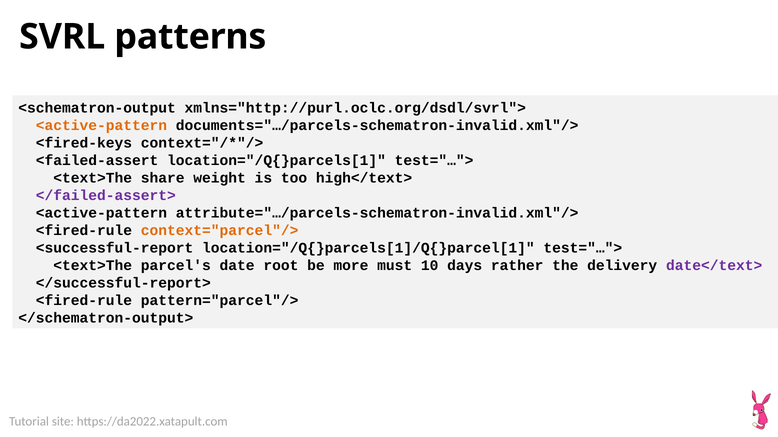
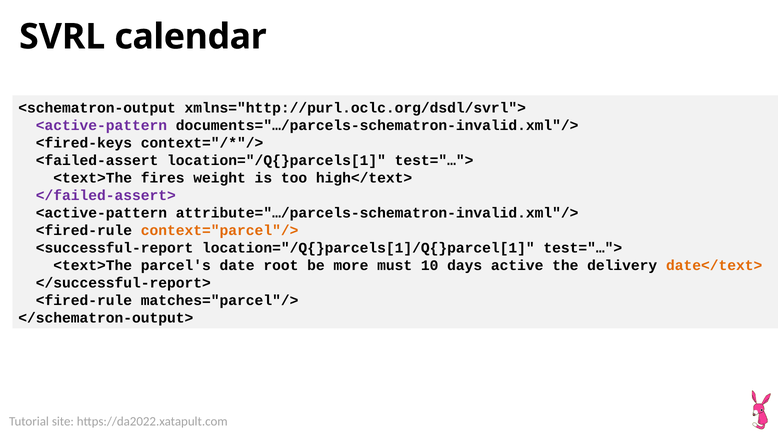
patterns: patterns -> calendar
<active-pattern at (101, 126) colour: orange -> purple
share: share -> fires
rather: rather -> active
date</text> colour: purple -> orange
pattern="parcel"/>: pattern="parcel"/> -> matches="parcel"/>
